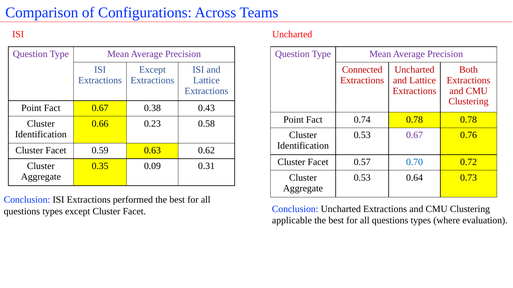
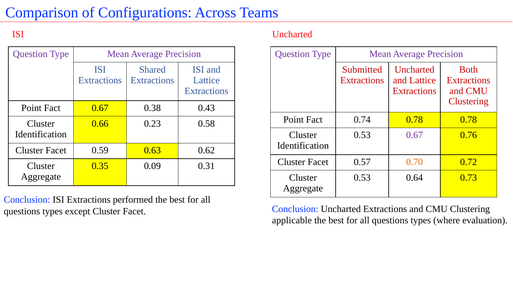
Except at (152, 70): Except -> Shared
Connected: Connected -> Submitted
0.70 colour: blue -> orange
